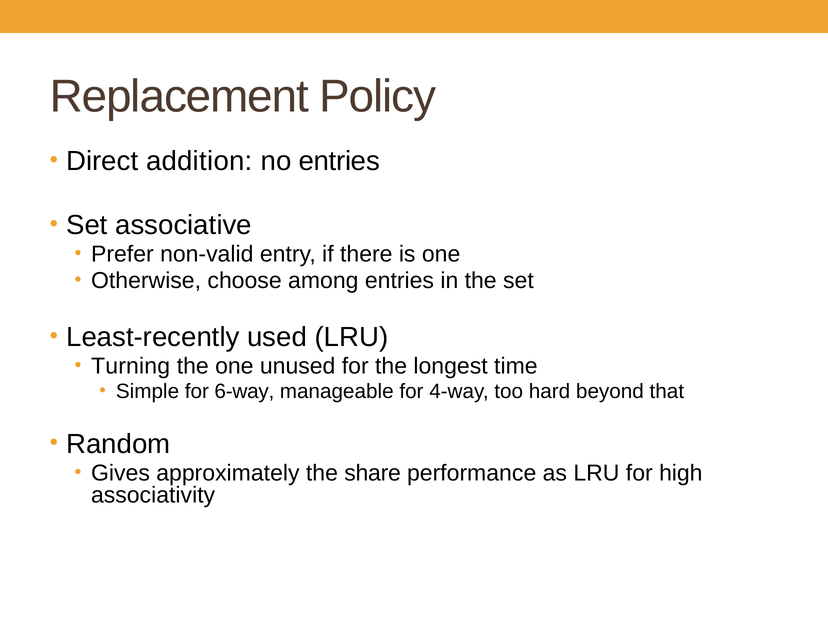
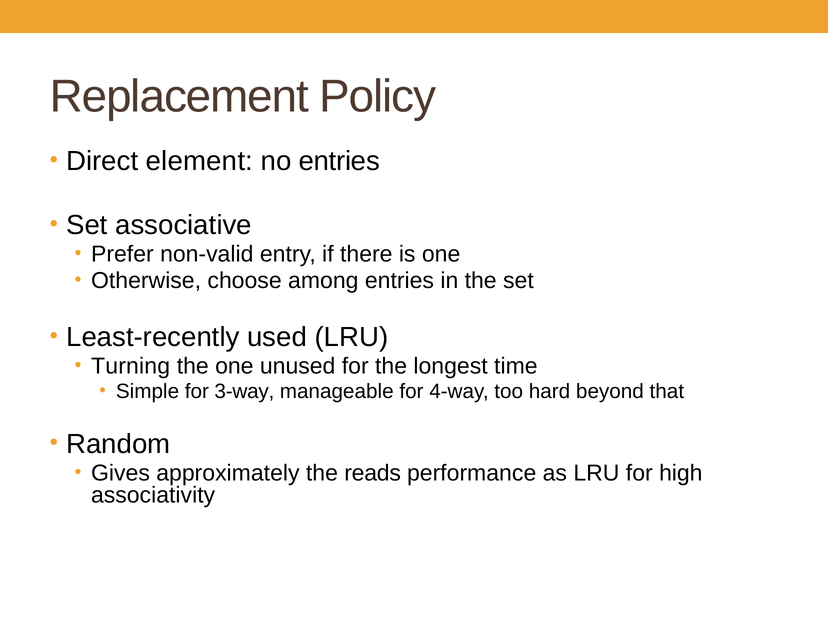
addition: addition -> element
6-way: 6-way -> 3-way
share: share -> reads
